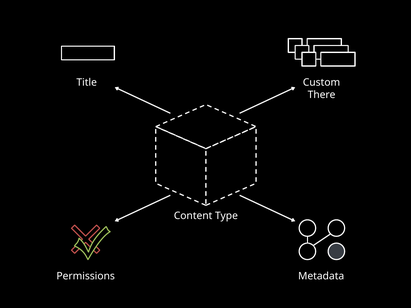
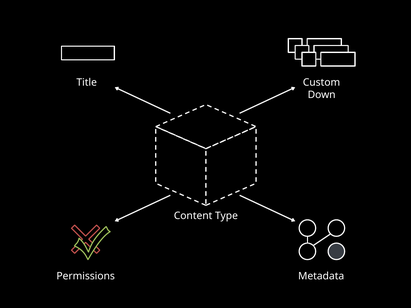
There: There -> Down
